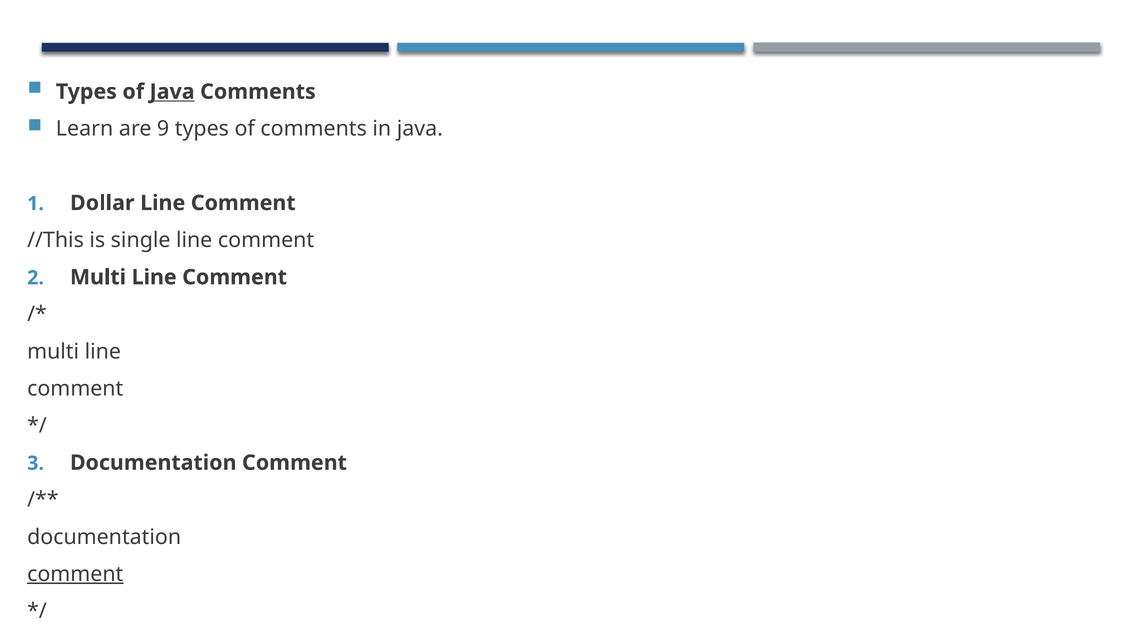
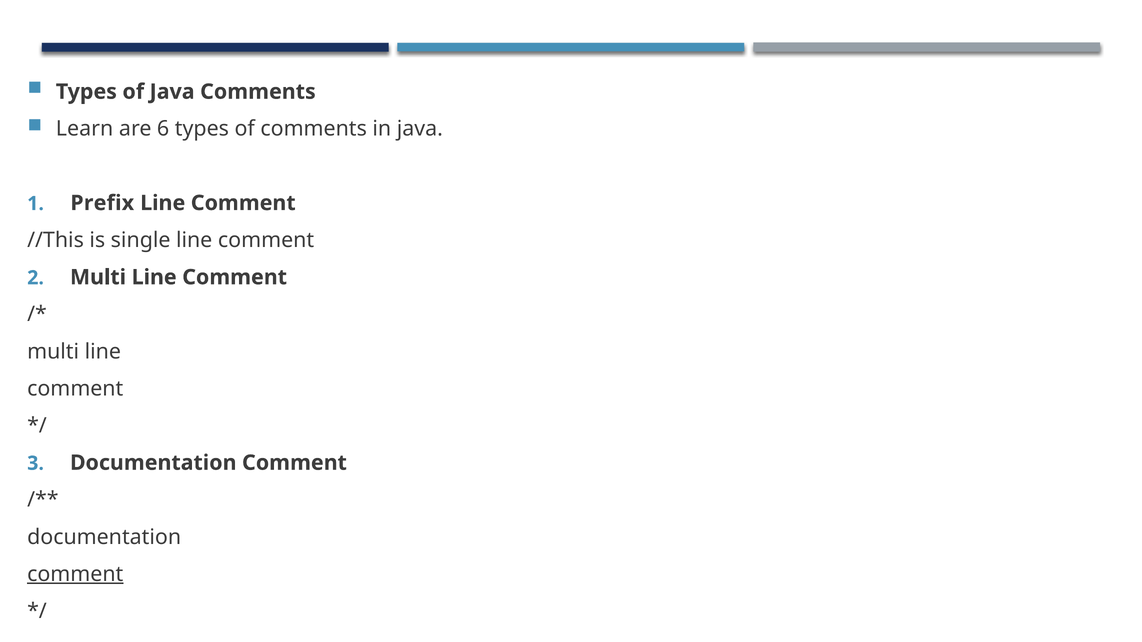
Java at (172, 92) underline: present -> none
9: 9 -> 6
Dollar: Dollar -> Prefix
